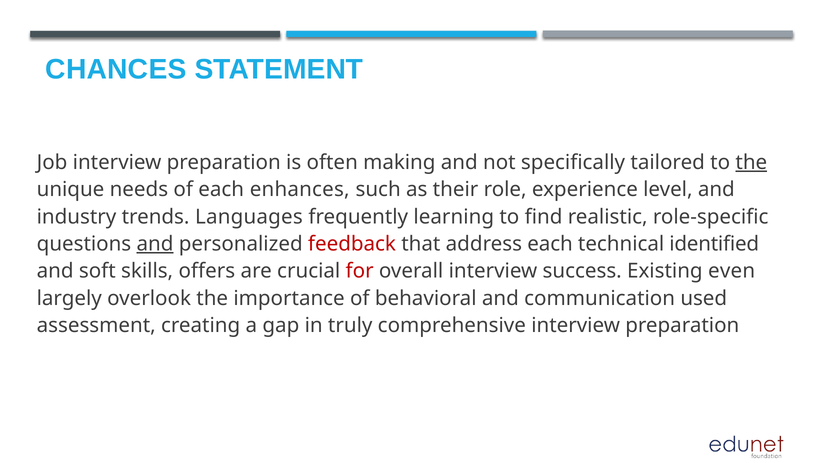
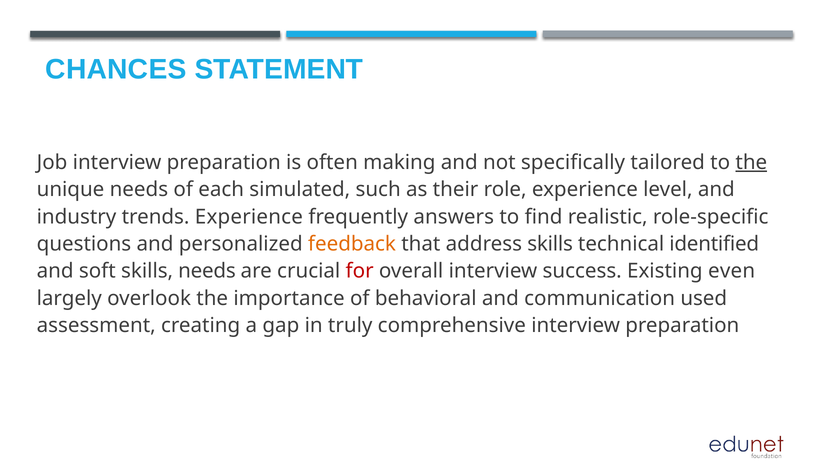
enhances: enhances -> simulated
trends Languages: Languages -> Experience
learning: learning -> answers
and at (155, 244) underline: present -> none
feedback colour: red -> orange
address each: each -> skills
skills offers: offers -> needs
